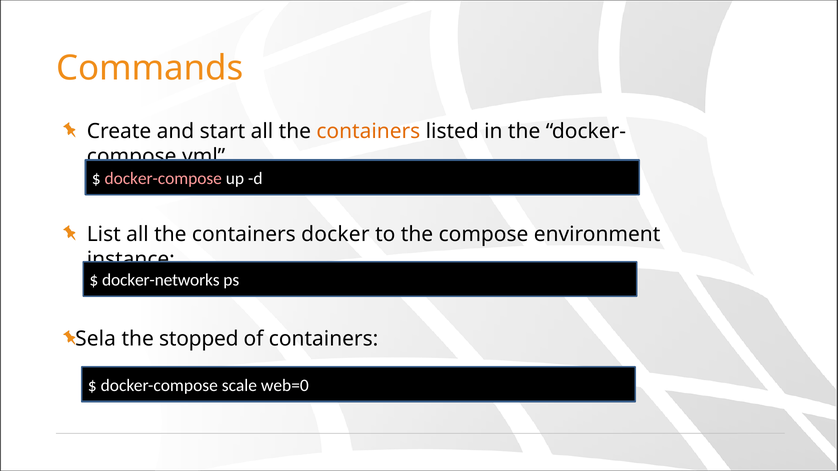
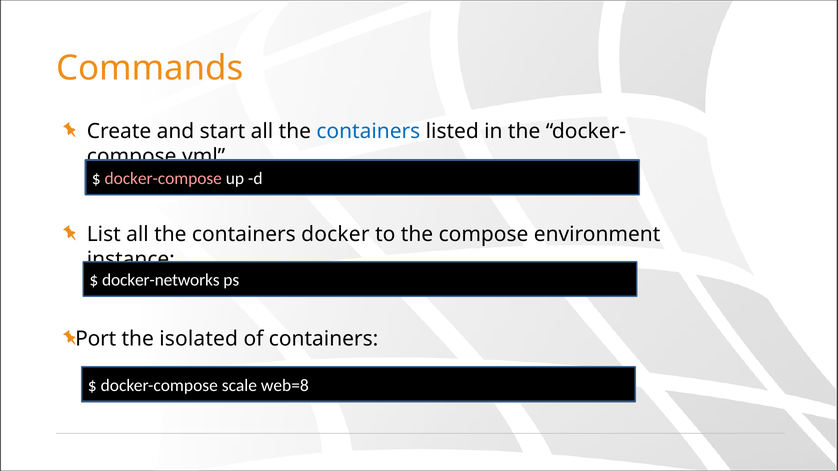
containers at (368, 131) colour: orange -> blue
Sela: Sela -> Port
stopped: stopped -> isolated
web=0: web=0 -> web=8
